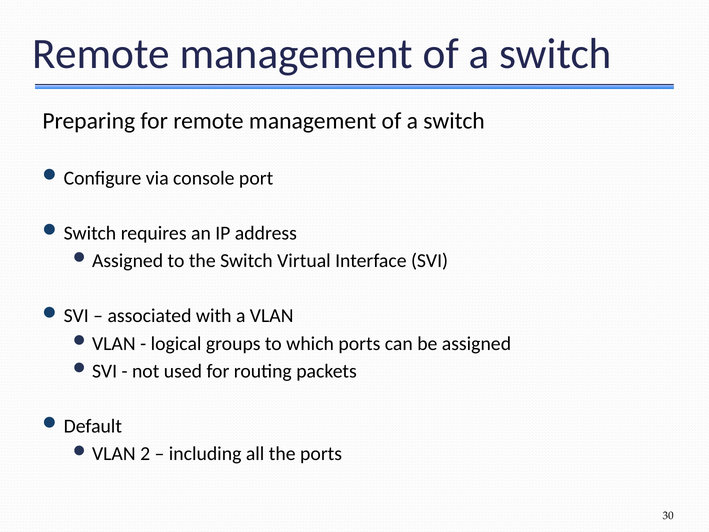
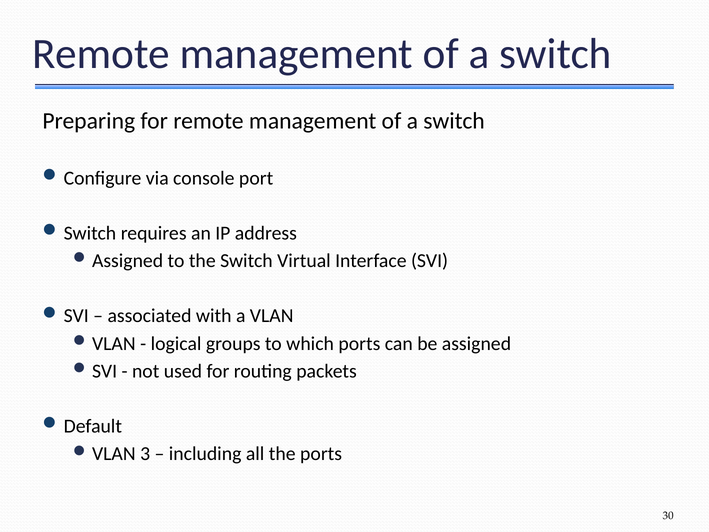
2: 2 -> 3
